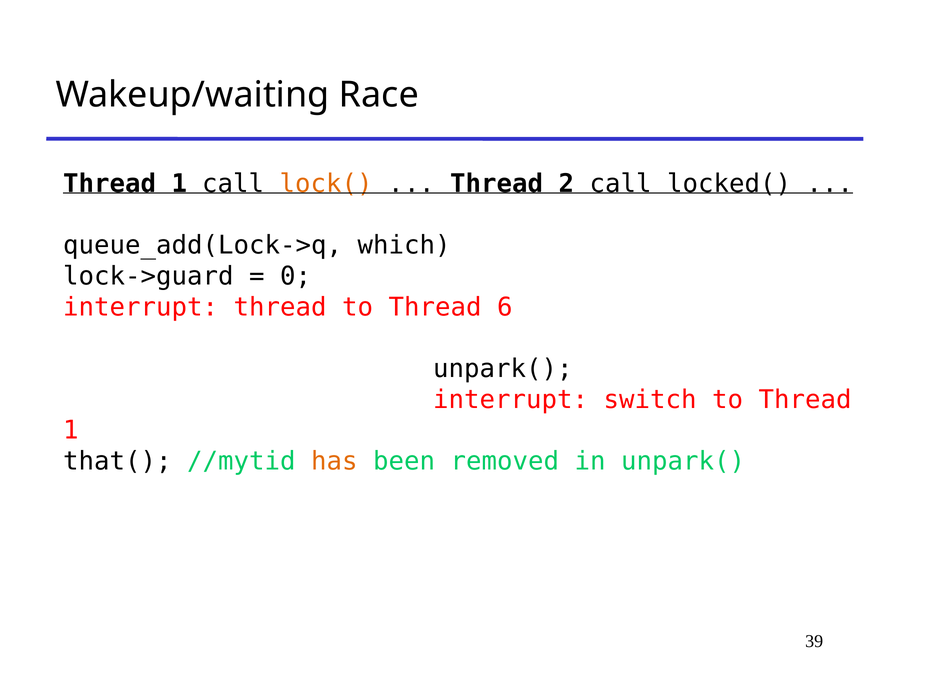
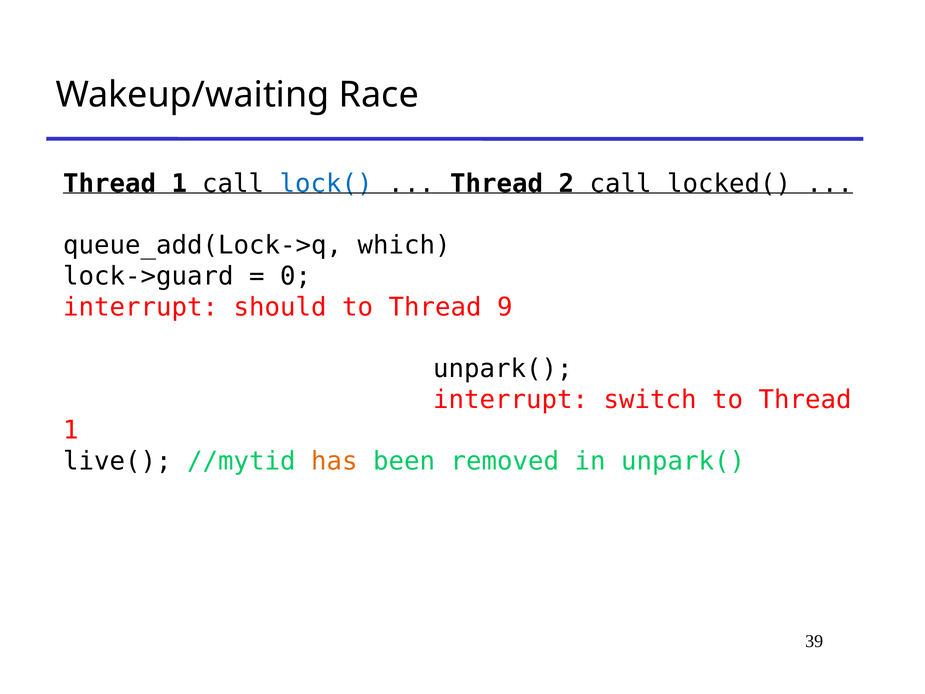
lock( colour: orange -> blue
interrupt thread: thread -> should
6: 6 -> 9
that(: that( -> live(
